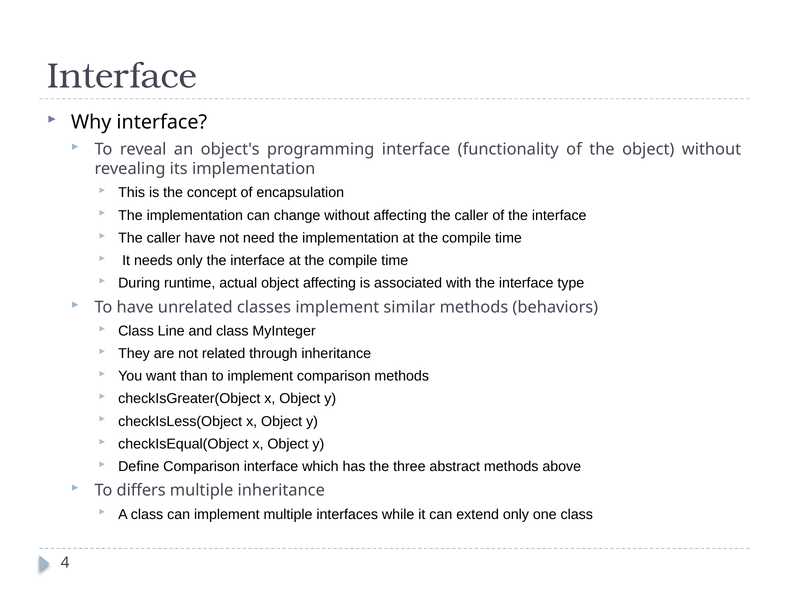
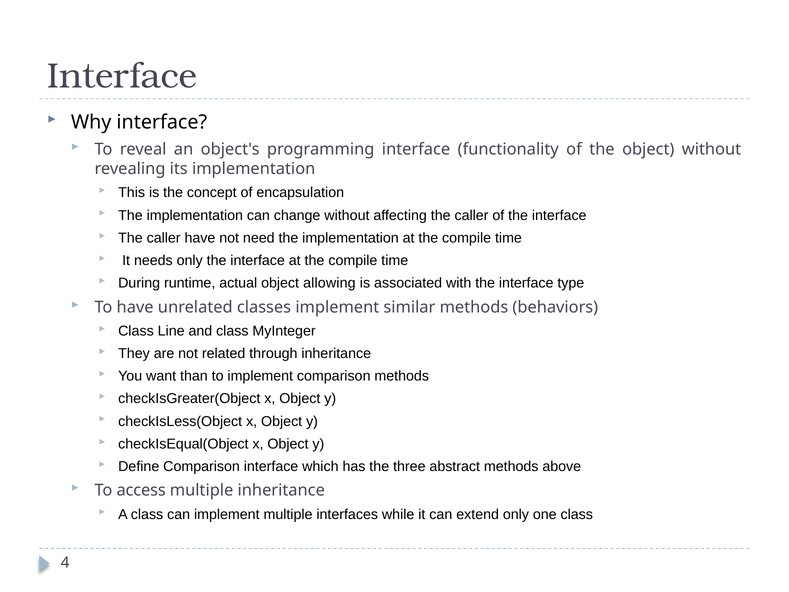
object affecting: affecting -> allowing
differs: differs -> access
